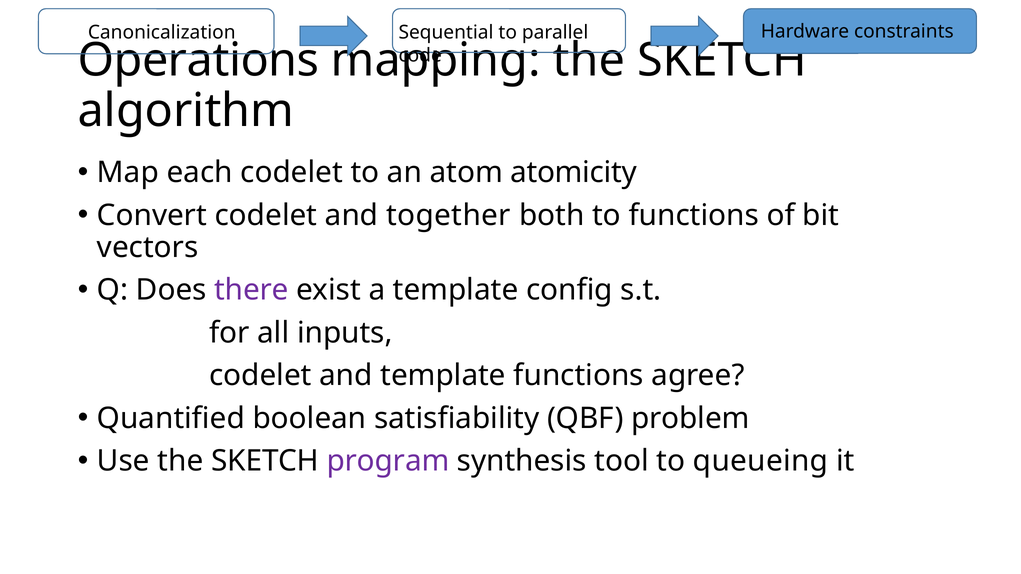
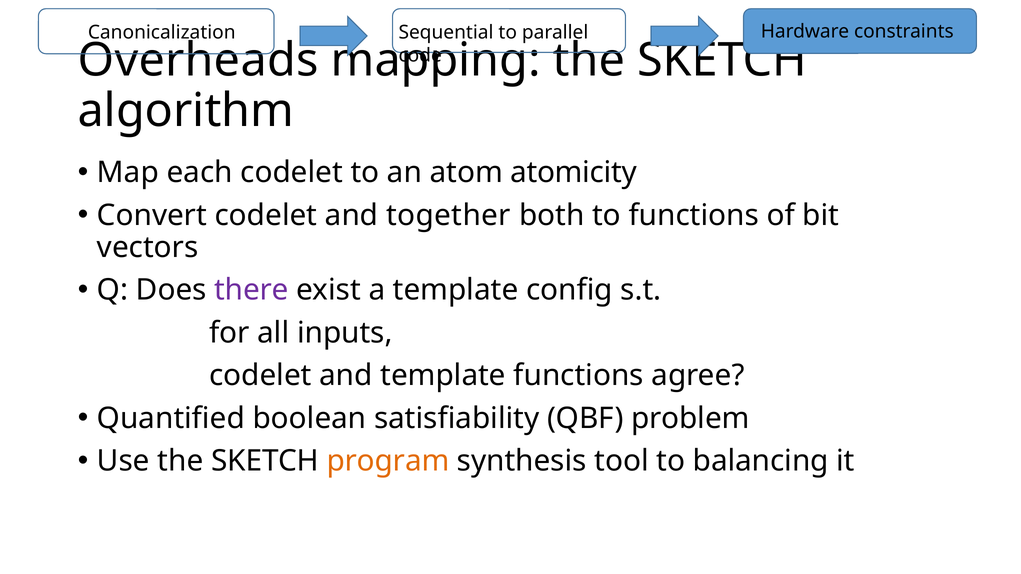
Operations: Operations -> Overheads
program colour: purple -> orange
queueing: queueing -> balancing
